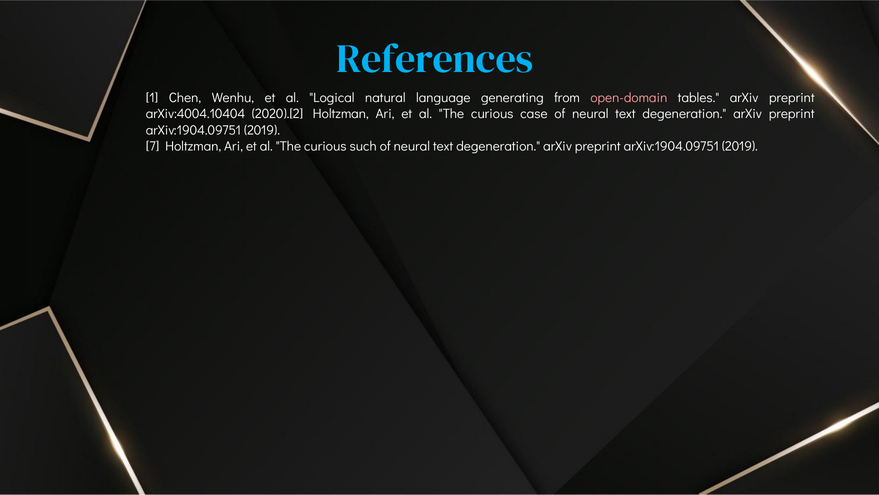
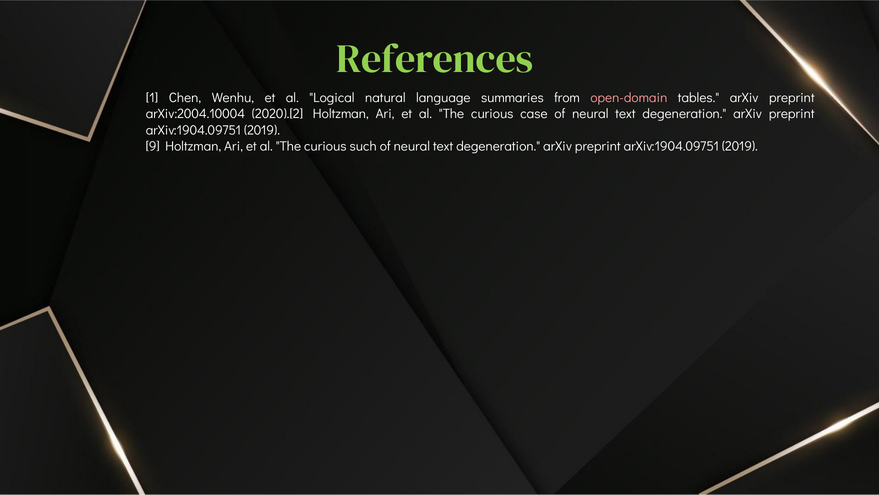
References colour: light blue -> light green
generating: generating -> summaries
arXiv:4004.10404: arXiv:4004.10404 -> arXiv:2004.10004
7: 7 -> 9
